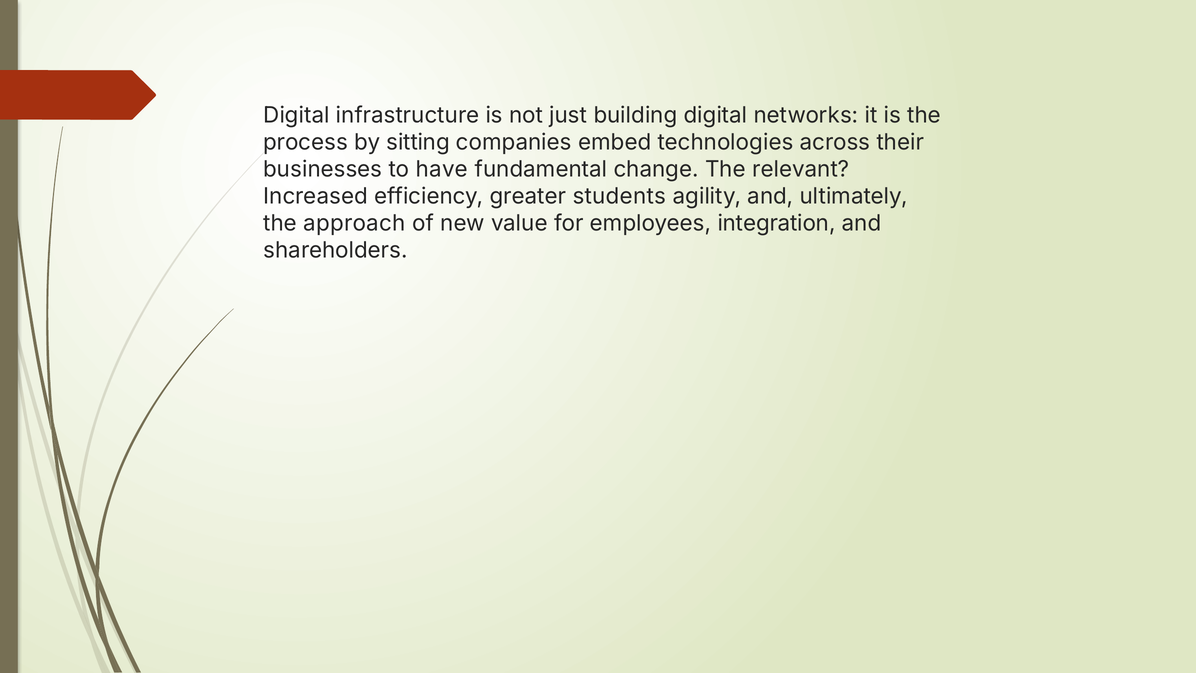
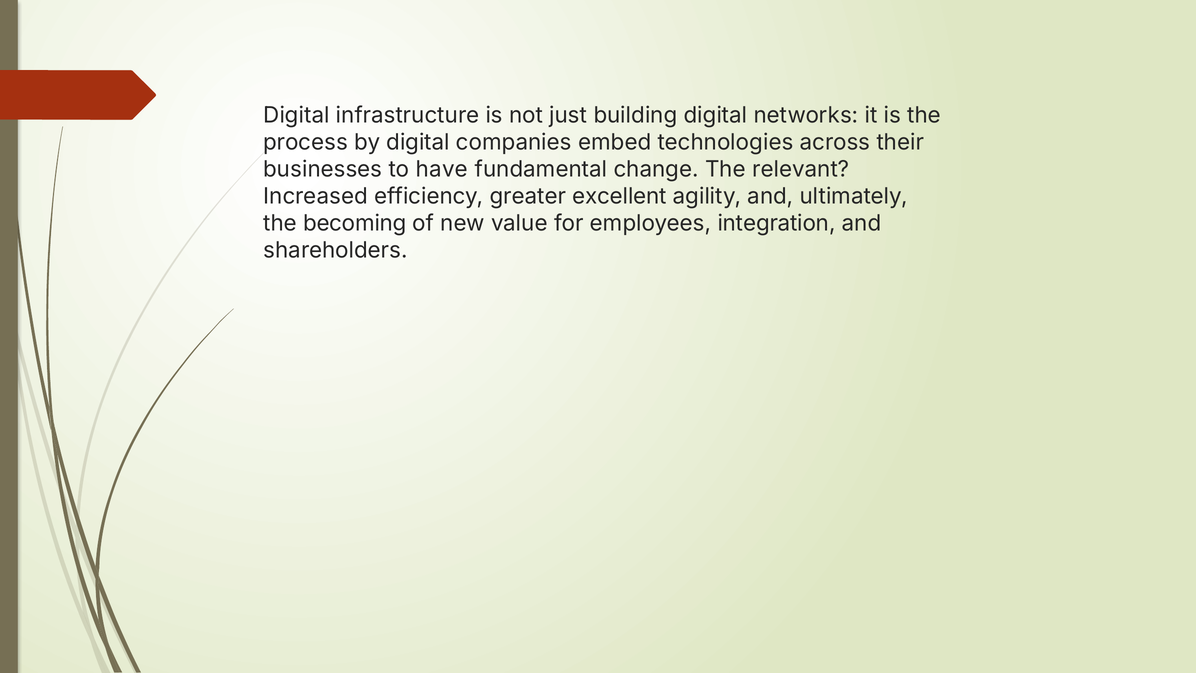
by sitting: sitting -> digital
students: students -> excellent
approach: approach -> becoming
